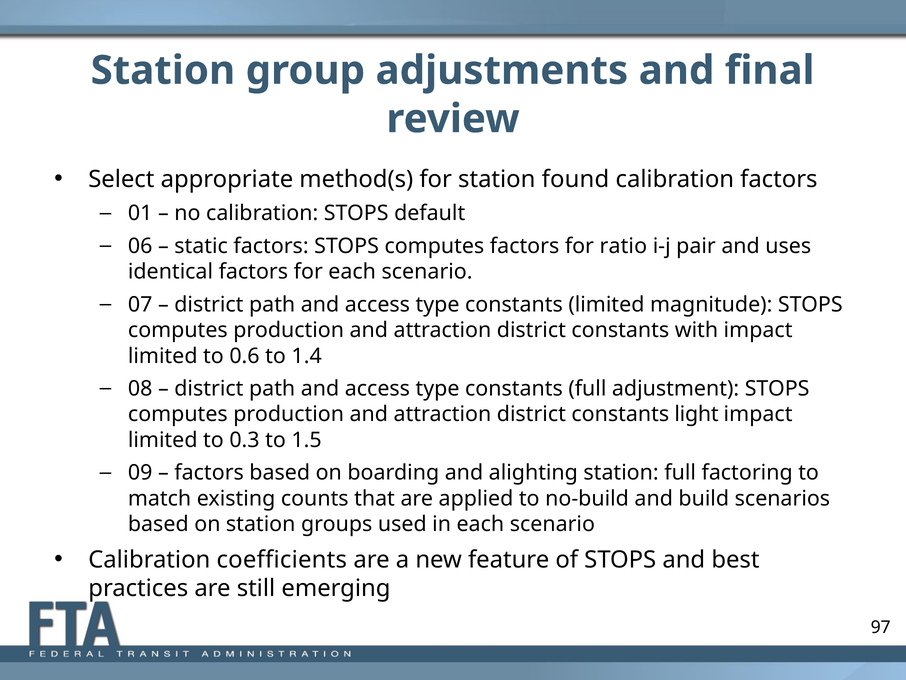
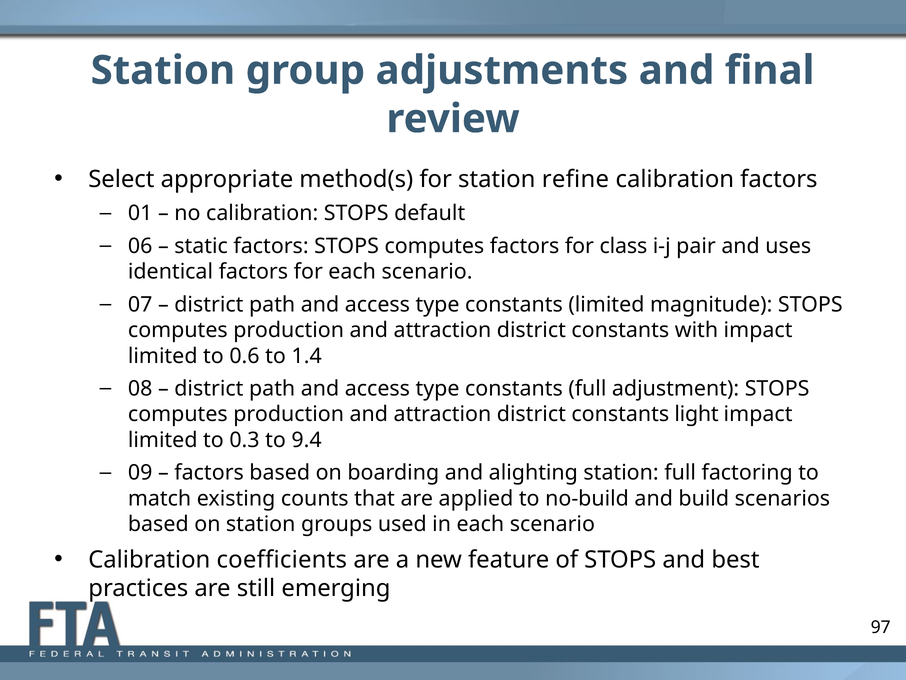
found: found -> refine
ratio: ratio -> class
1.5: 1.5 -> 9.4
